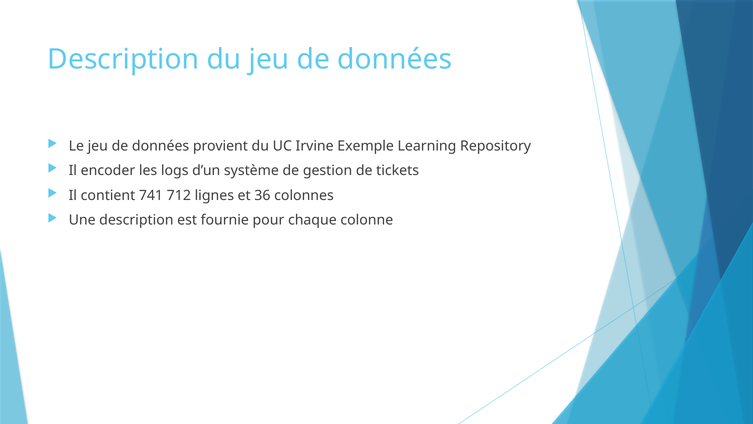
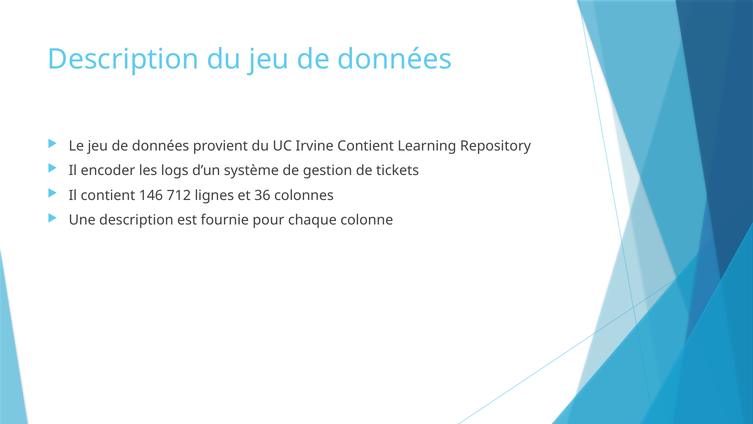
Irvine Exemple: Exemple -> Contient
741: 741 -> 146
